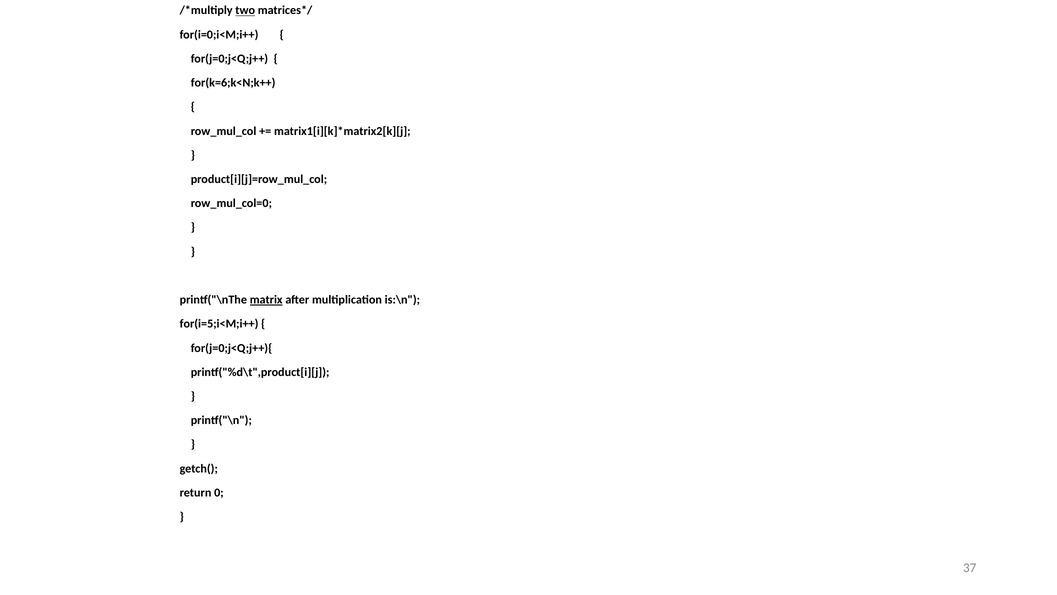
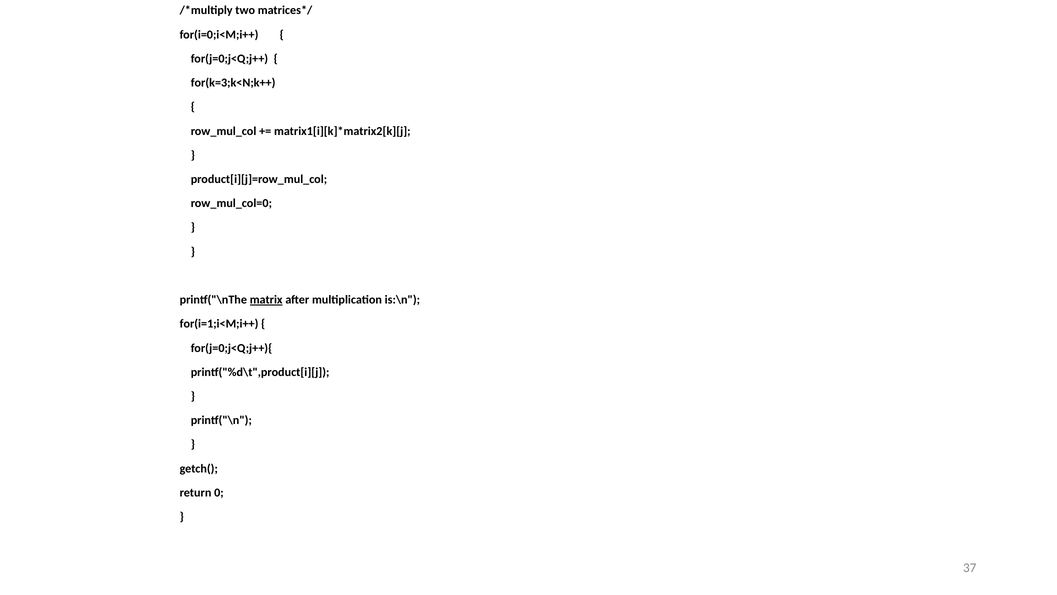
two underline: present -> none
for(k=6;k<N;k++: for(k=6;k<N;k++ -> for(k=3;k<N;k++
for(i=5;i<M;i++: for(i=5;i<M;i++ -> for(i=1;i<M;i++
